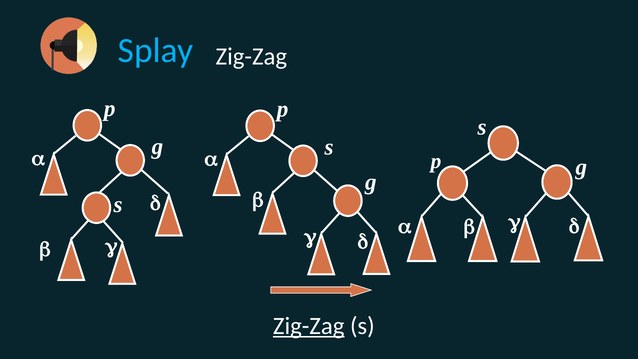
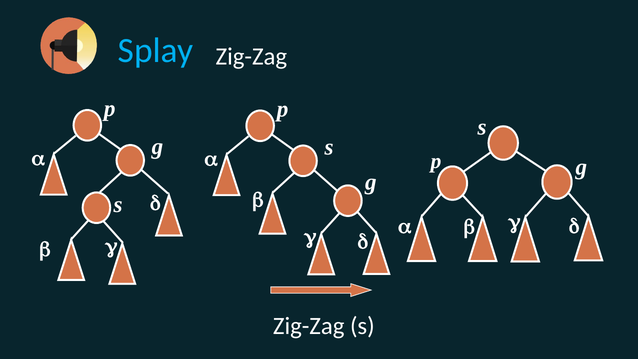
Zig-Zag at (309, 326) underline: present -> none
